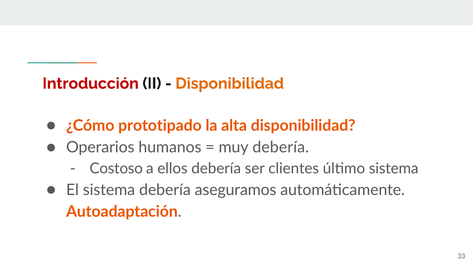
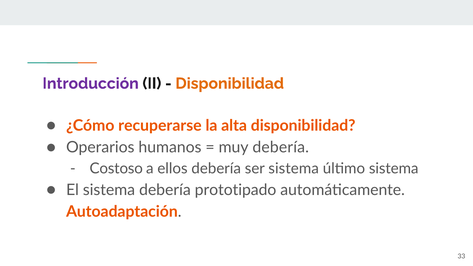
Introducción colour: red -> purple
prototipado: prototipado -> recuperarse
ser clientes: clientes -> sistema
aseguramos: aseguramos -> prototipado
